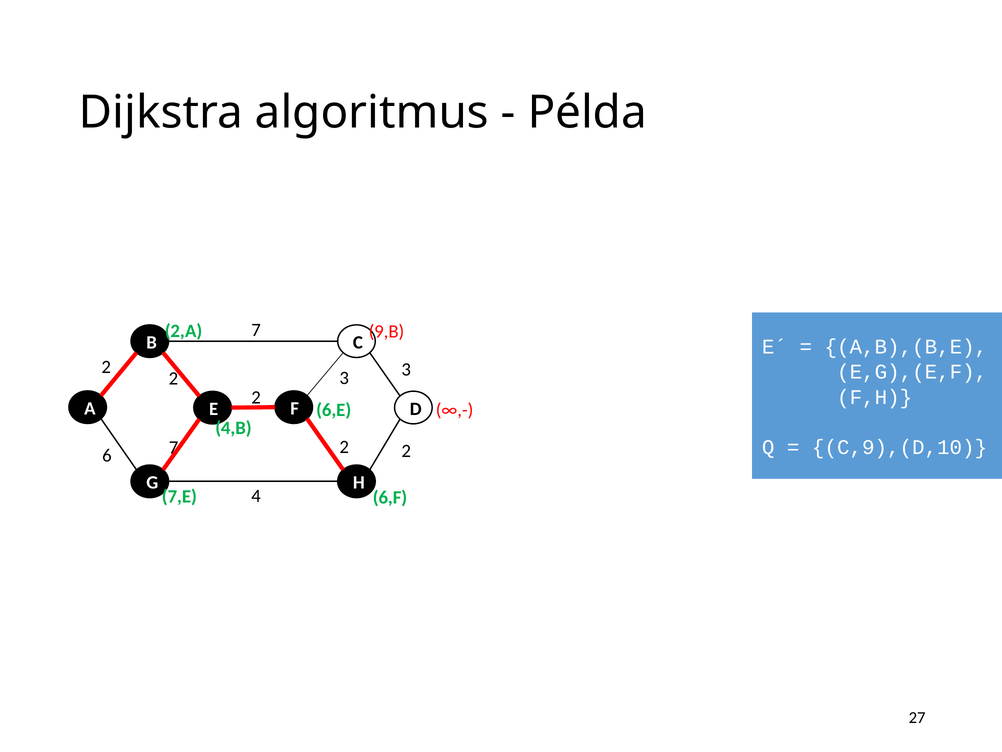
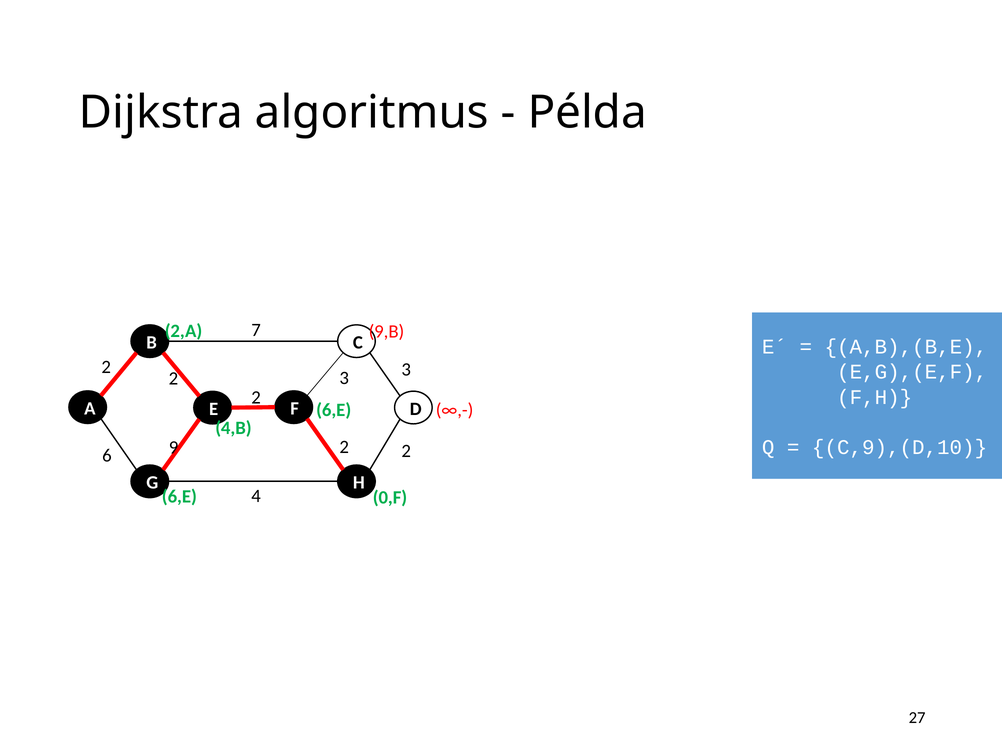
6 7: 7 -> 9
7,E at (179, 496): 7,E -> 6,E
6,F: 6,F -> 0,F
